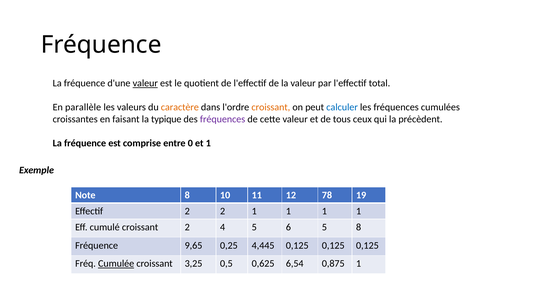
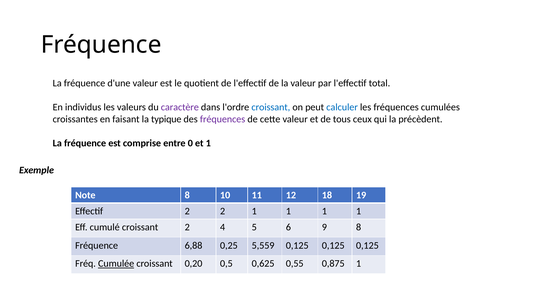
valeur at (145, 83) underline: present -> none
parallèle: parallèle -> individus
caractère colour: orange -> purple
croissant at (271, 107) colour: orange -> blue
78: 78 -> 18
6 5: 5 -> 9
9,65: 9,65 -> 6,88
4,445: 4,445 -> 5,559
3,25: 3,25 -> 0,20
6,54: 6,54 -> 0,55
